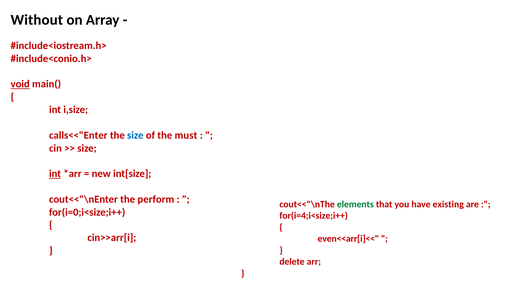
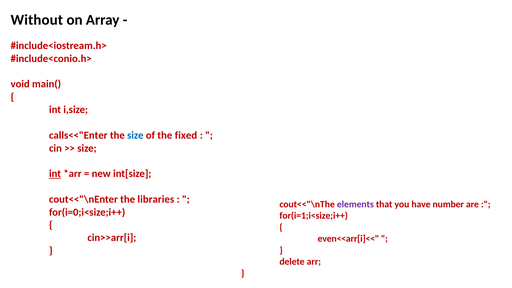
void underline: present -> none
must: must -> fixed
perform: perform -> libraries
elements colour: green -> purple
existing: existing -> number
for(i=4;i<size;i++: for(i=4;i<size;i++ -> for(i=1;i<size;i++
